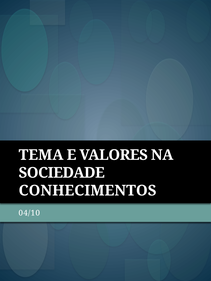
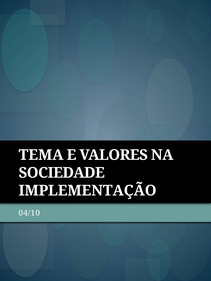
CONHECIMENTOS: CONHECIMENTOS -> IMPLEMENTAÇÃO
